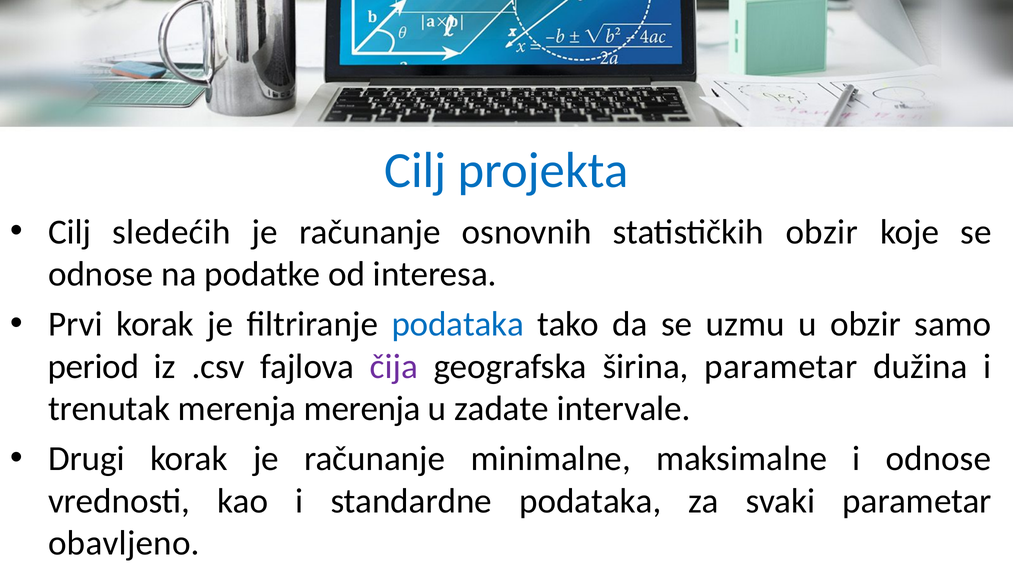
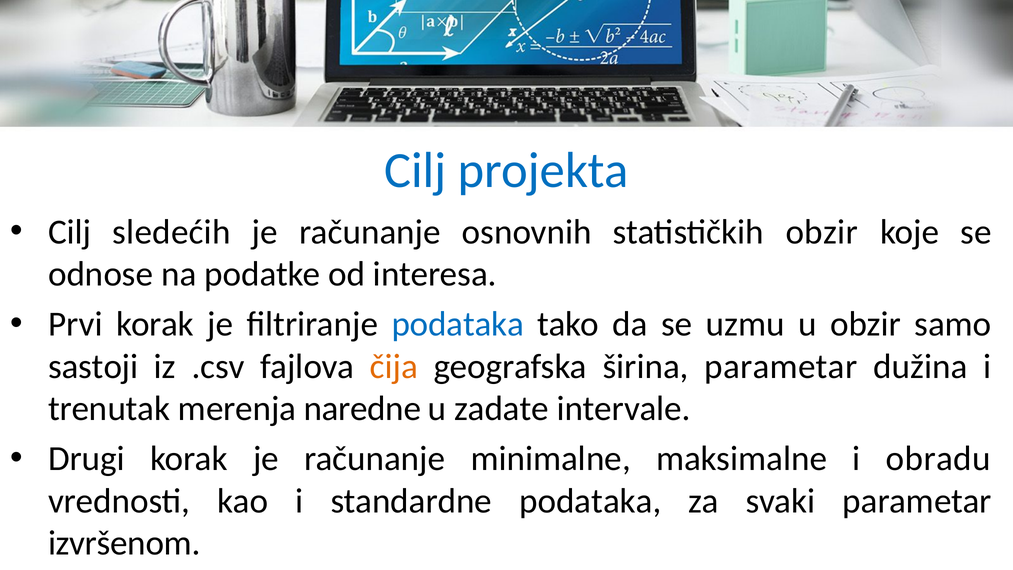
period: period -> sastoji
čija colour: purple -> orange
merenja merenja: merenja -> naredne
i odnose: odnose -> obradu
obavljeno: obavljeno -> izvršenom
